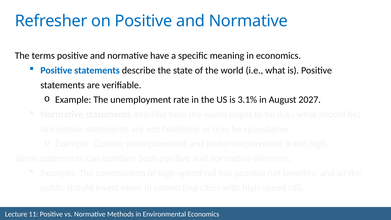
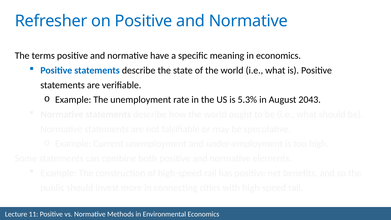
3.1%: 3.1% -> 5.3%
2027: 2027 -> 2043
